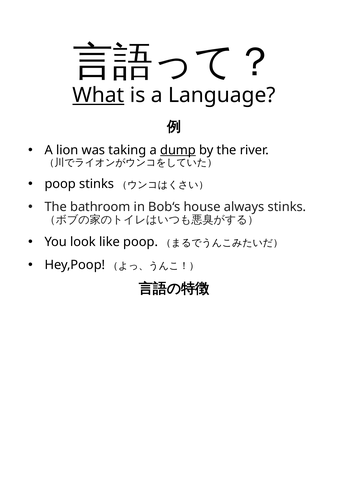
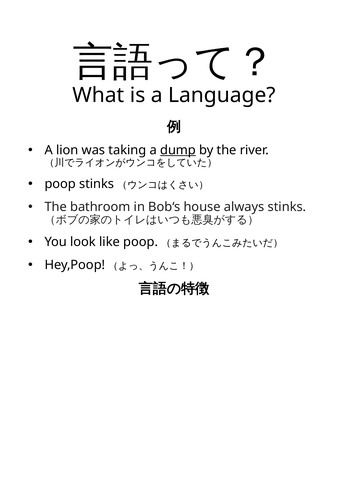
What underline: present -> none
